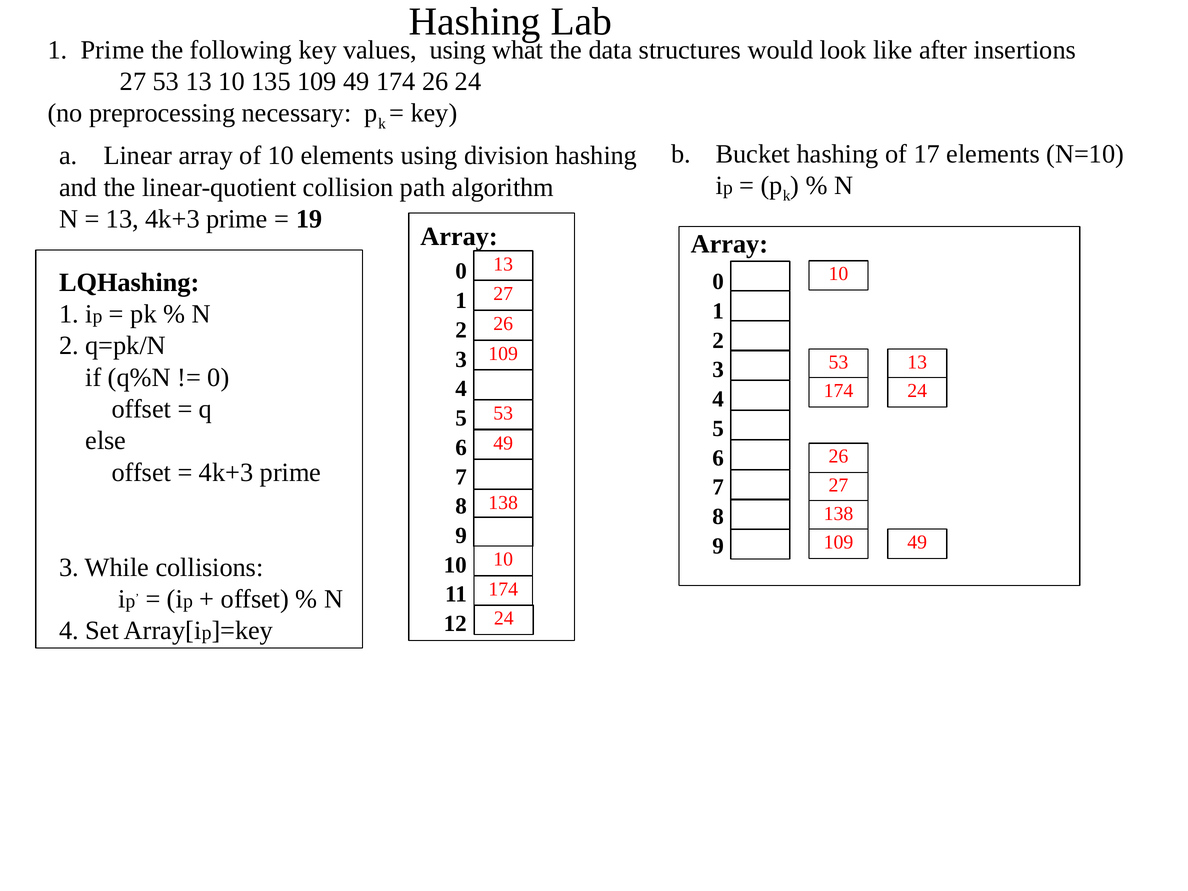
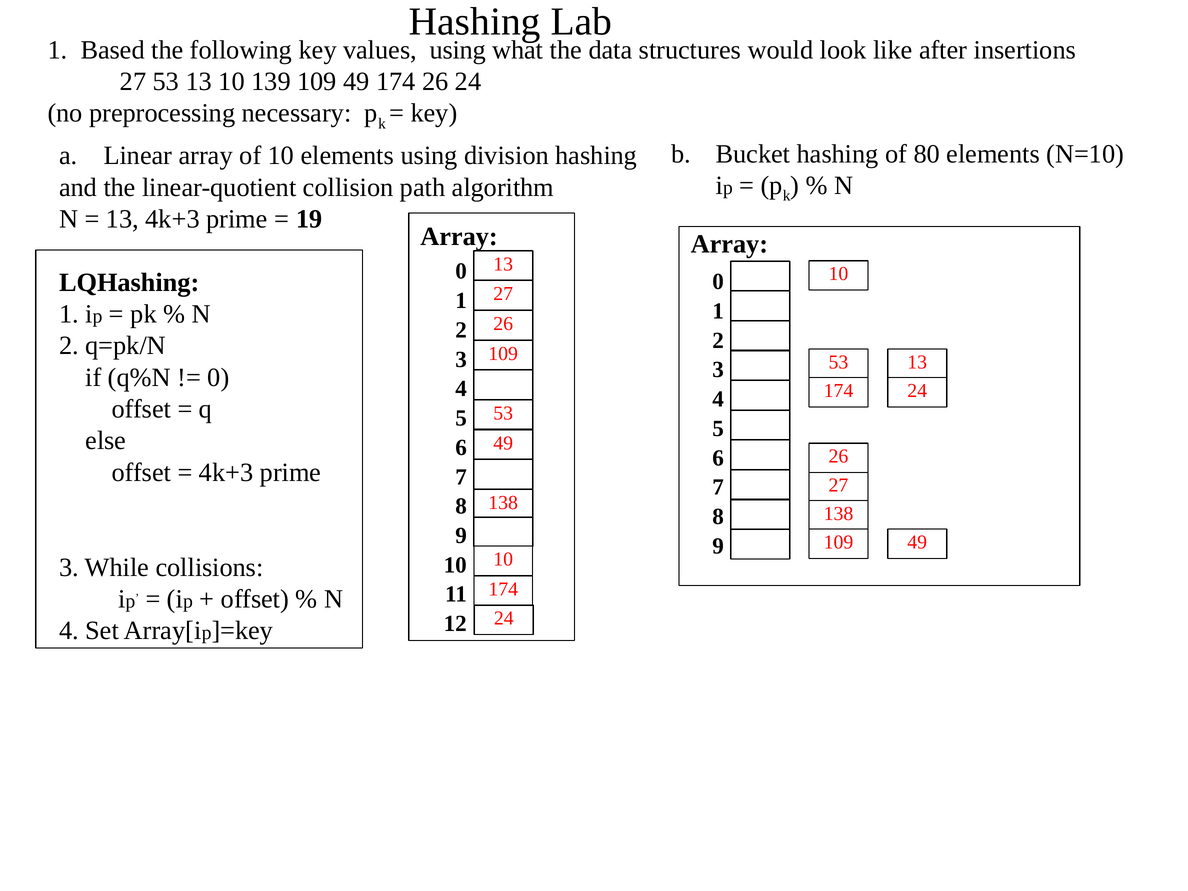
1 Prime: Prime -> Based
135: 135 -> 139
17: 17 -> 80
